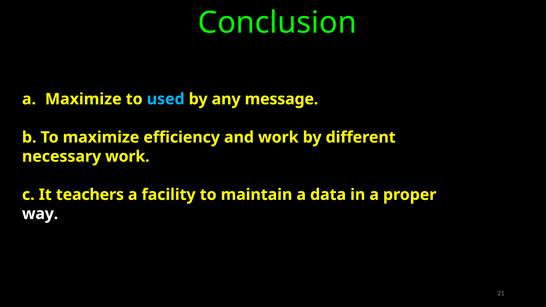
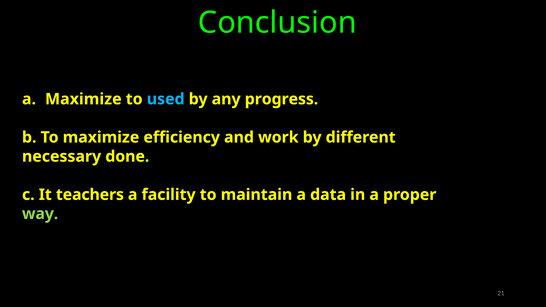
message: message -> progress
necessary work: work -> done
way colour: white -> light green
